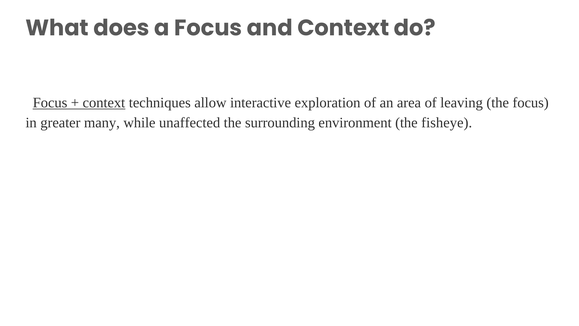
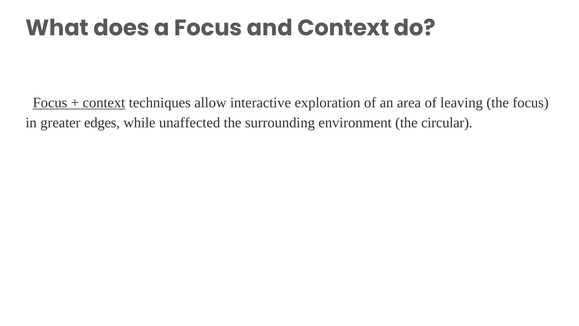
many: many -> edges
fisheye: fisheye -> circular
